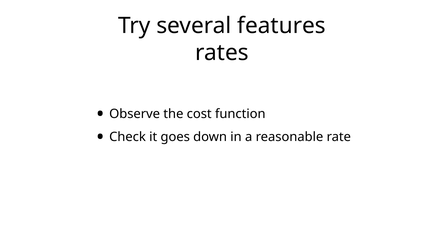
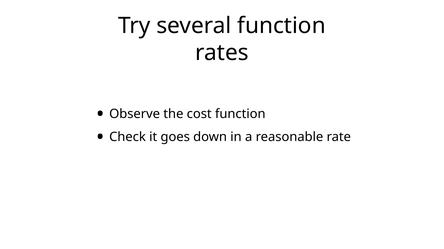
several features: features -> function
